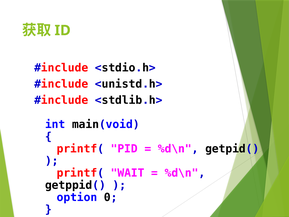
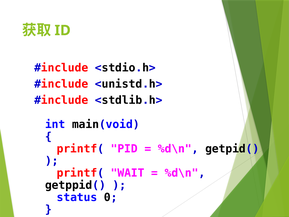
option: option -> status
